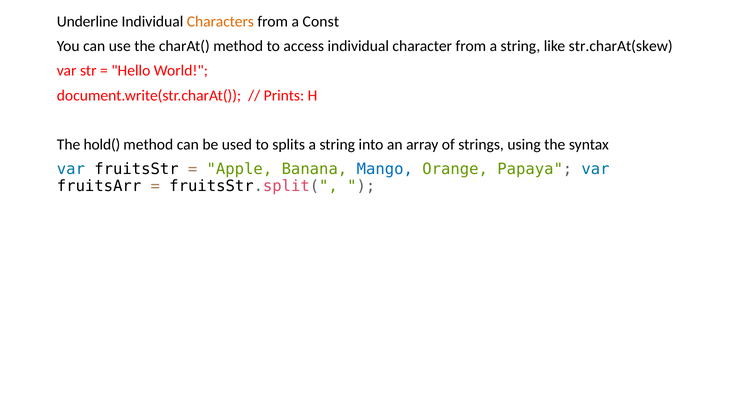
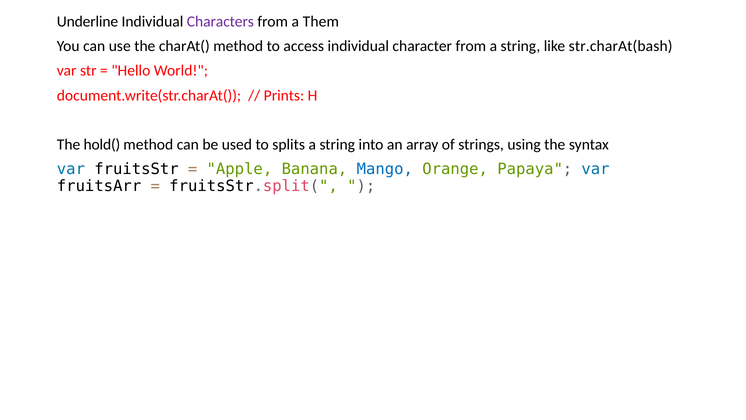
Characters colour: orange -> purple
Const: Const -> Them
str.charAt(skew: str.charAt(skew -> str.charAt(bash
